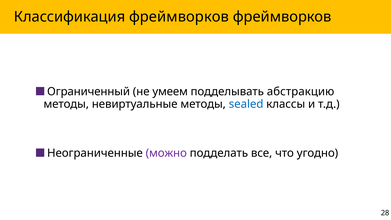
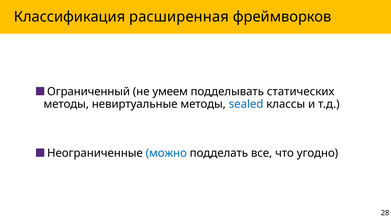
Классификация фреймворков: фреймворков -> расширенная
абстракцию: абстракцию -> статических
можно colour: purple -> blue
